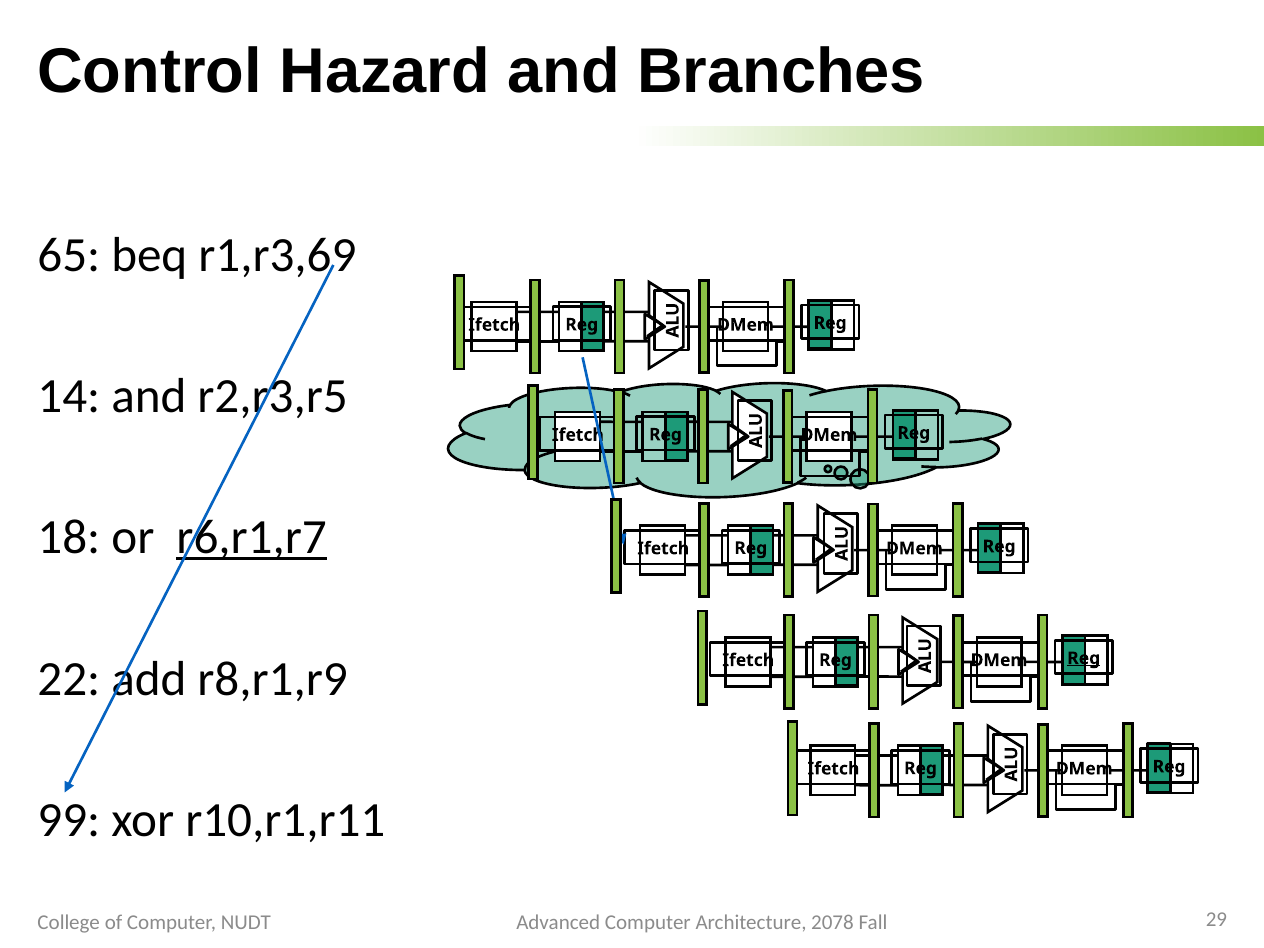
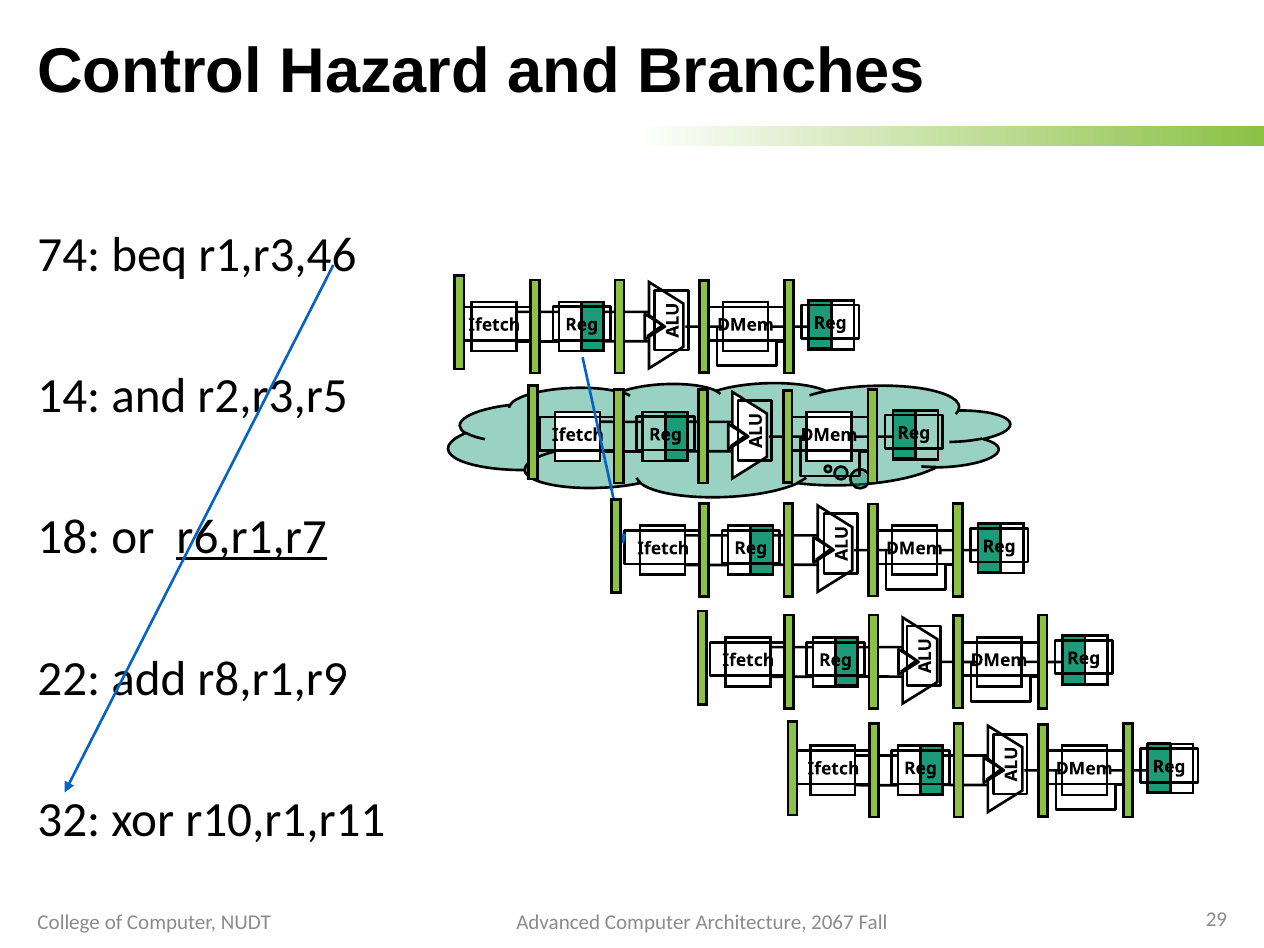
65: 65 -> 74
r1,r3,69: r1,r3,69 -> r1,r3,46
Reg at (1084, 658) underline: present -> none
99: 99 -> 32
2078: 2078 -> 2067
